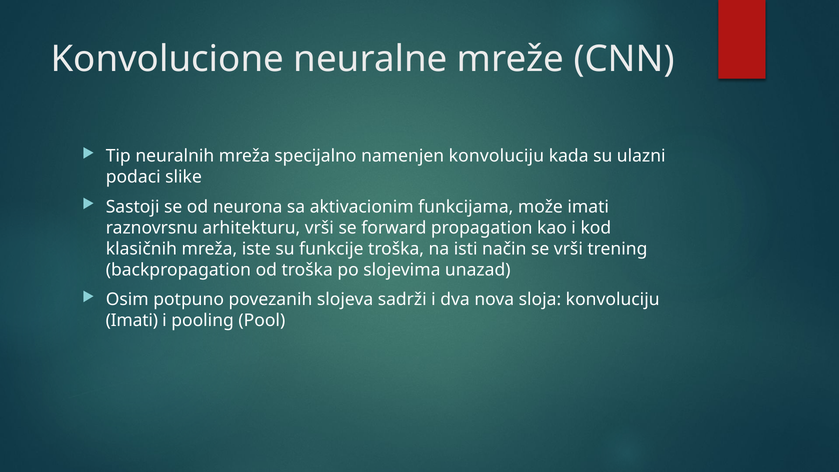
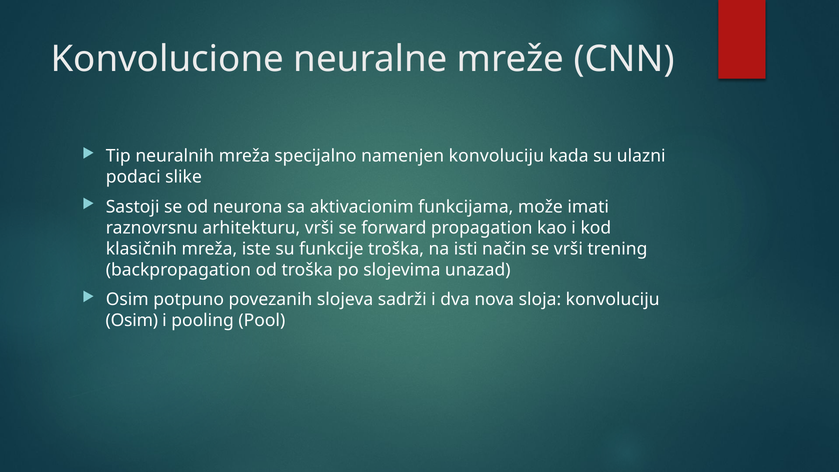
Imati at (132, 321): Imati -> Osim
